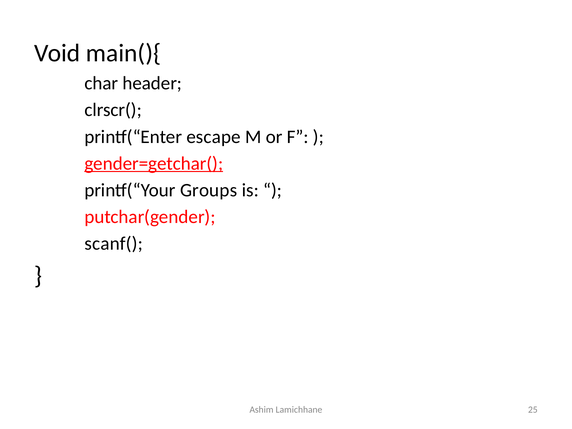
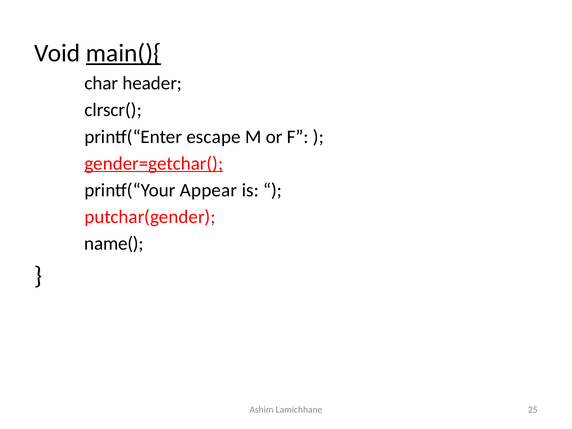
main(){ underline: none -> present
Groups: Groups -> Appear
scanf(: scanf( -> name(
